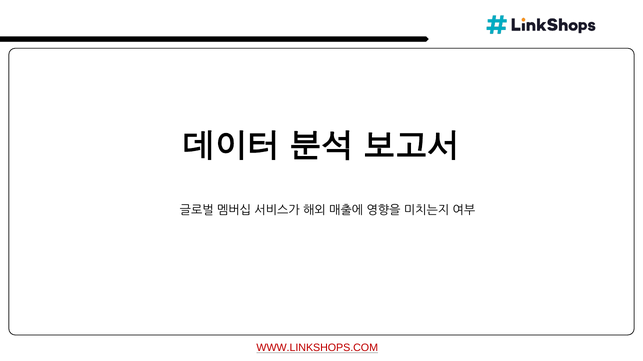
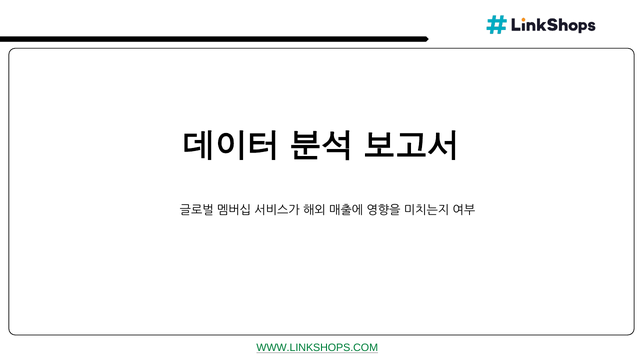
WWW.LINKSHOPS.COM colour: red -> green
